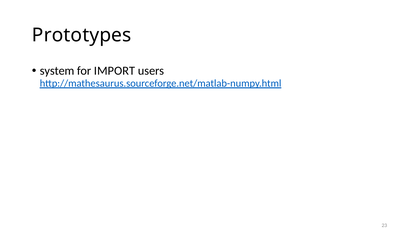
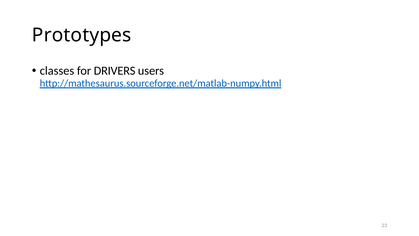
system: system -> classes
IMPORT: IMPORT -> DRIVERS
